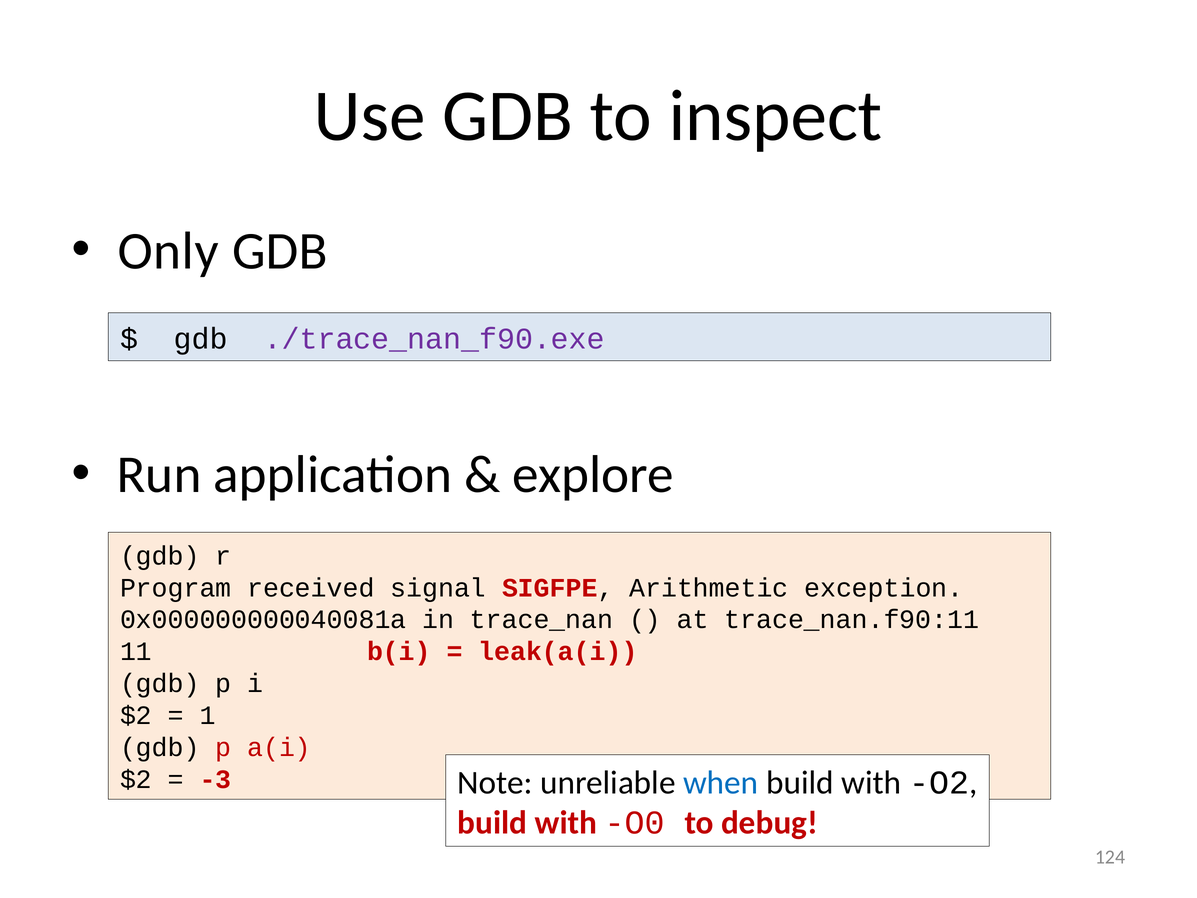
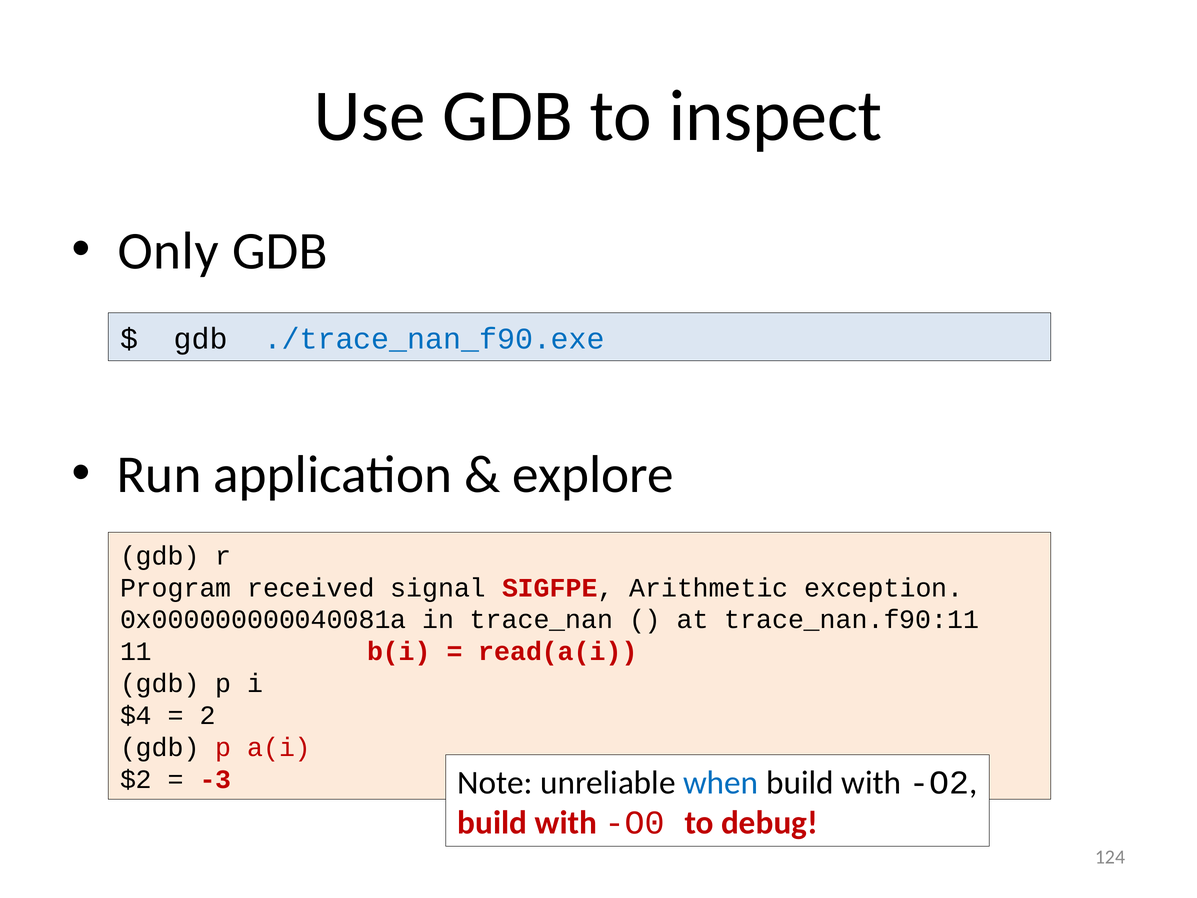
./trace_nan_f90.exe colour: purple -> blue
leak(a(i: leak(a(i -> read(a(i
$2 at (136, 715): $2 -> $4
1: 1 -> 2
